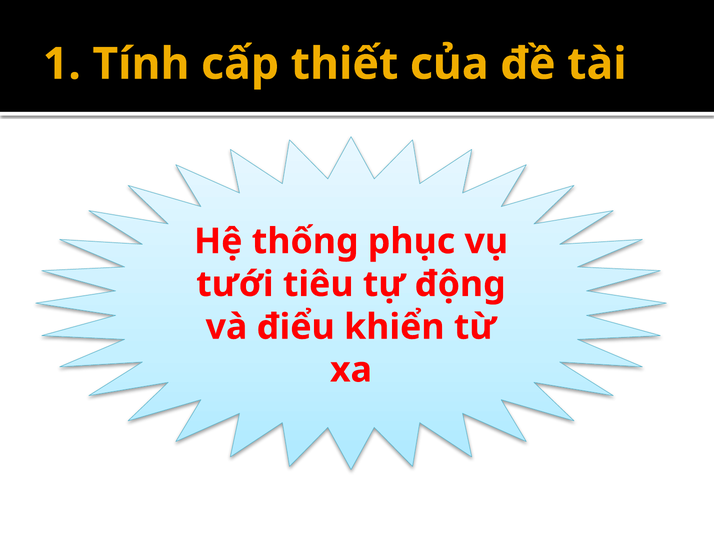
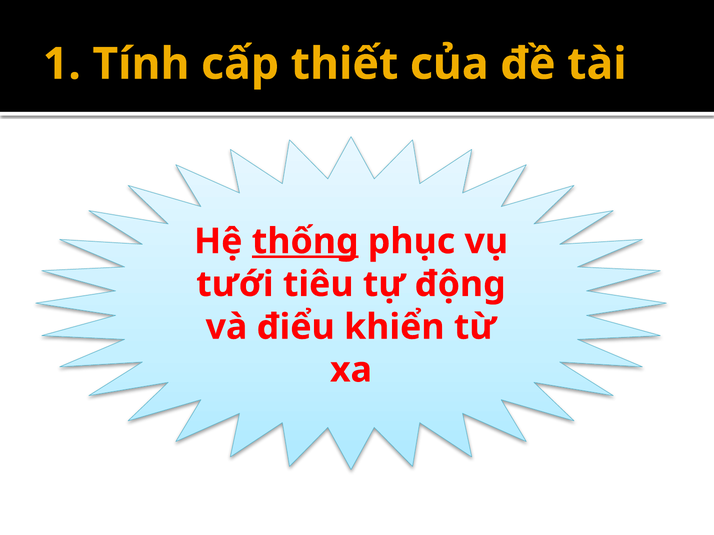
thống underline: none -> present
